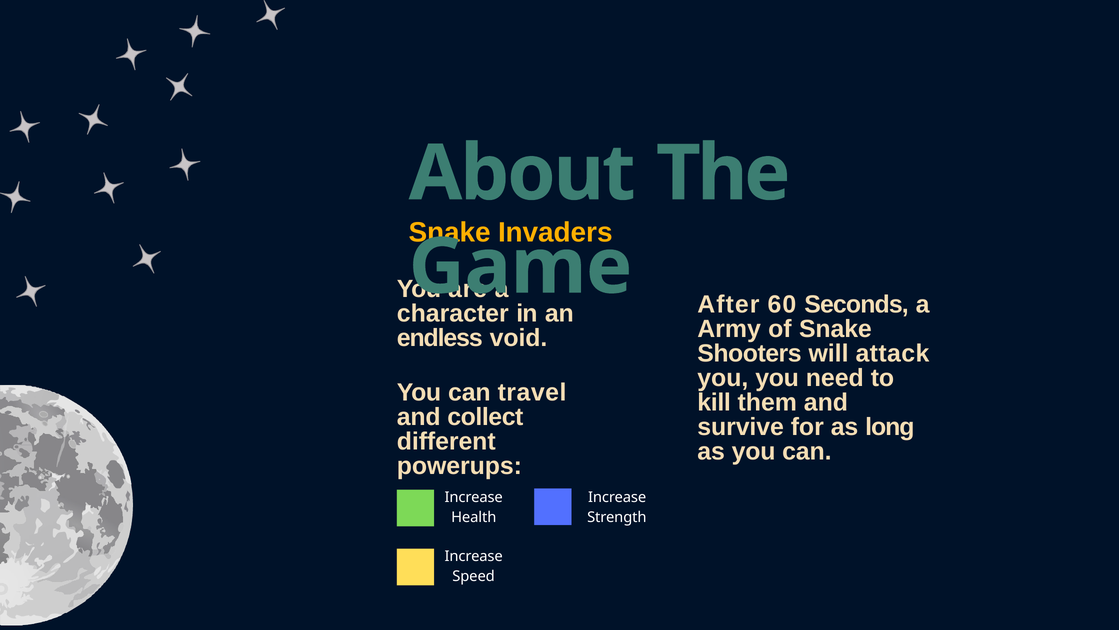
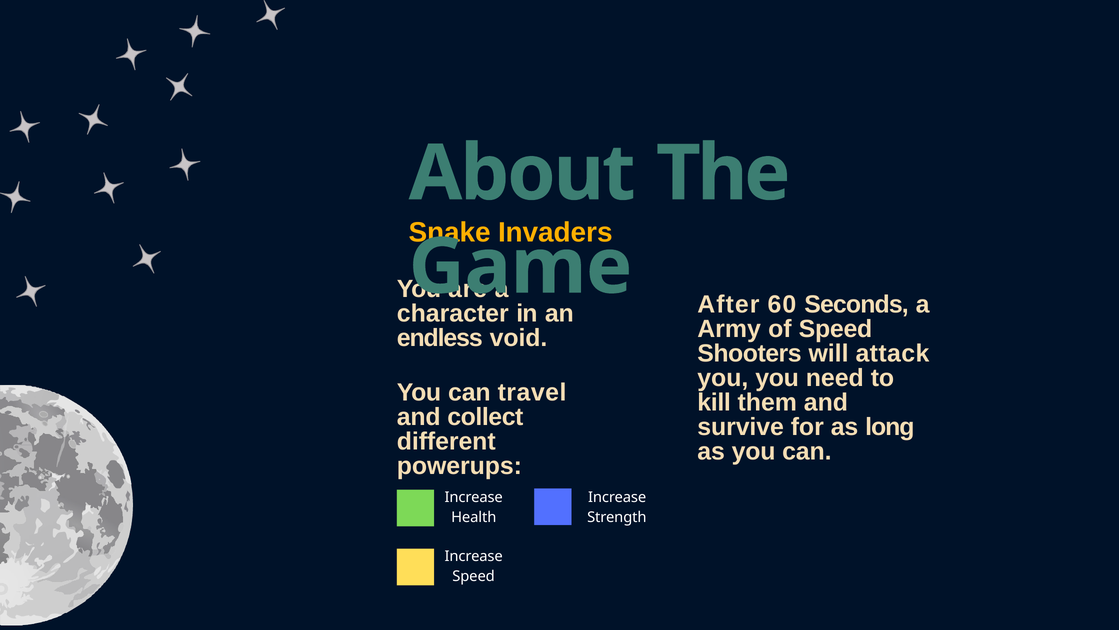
of Snake: Snake -> Speed
